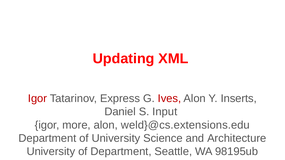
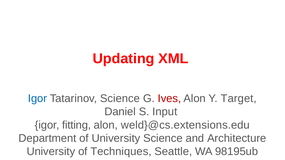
Igor at (37, 99) colour: red -> blue
Tatarinov Express: Express -> Science
Inserts: Inserts -> Target
more: more -> fitting
of Department: Department -> Techniques
